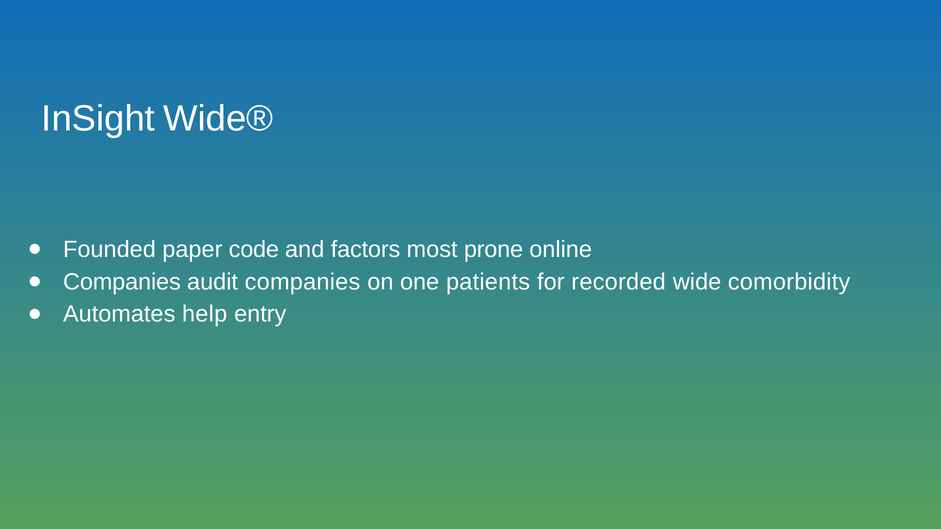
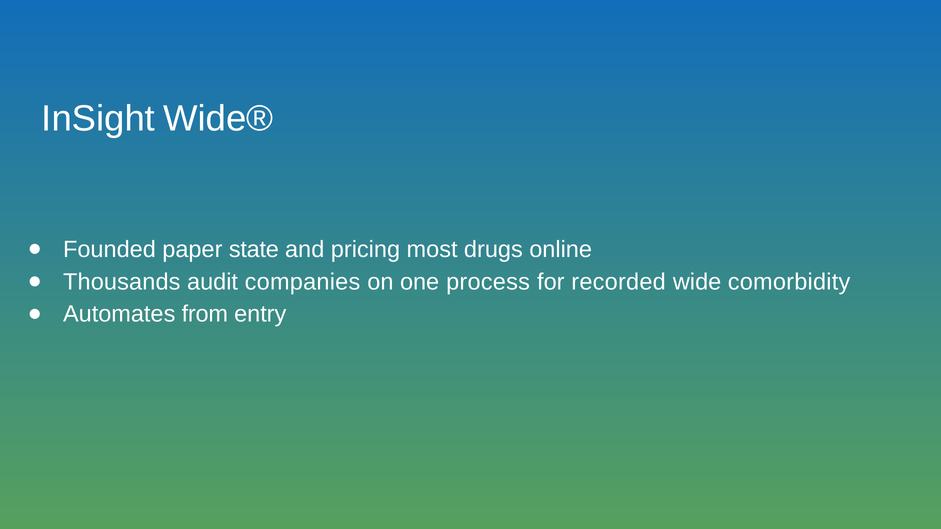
code: code -> state
factors: factors -> pricing
prone: prone -> drugs
Companies at (122, 282): Companies -> Thousands
patients: patients -> process
help: help -> from
